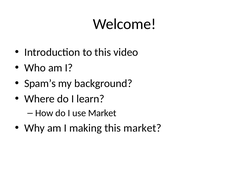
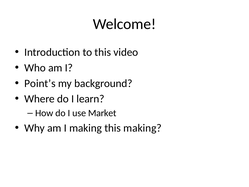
Spam’s: Spam’s -> Point’s
this market: market -> making
